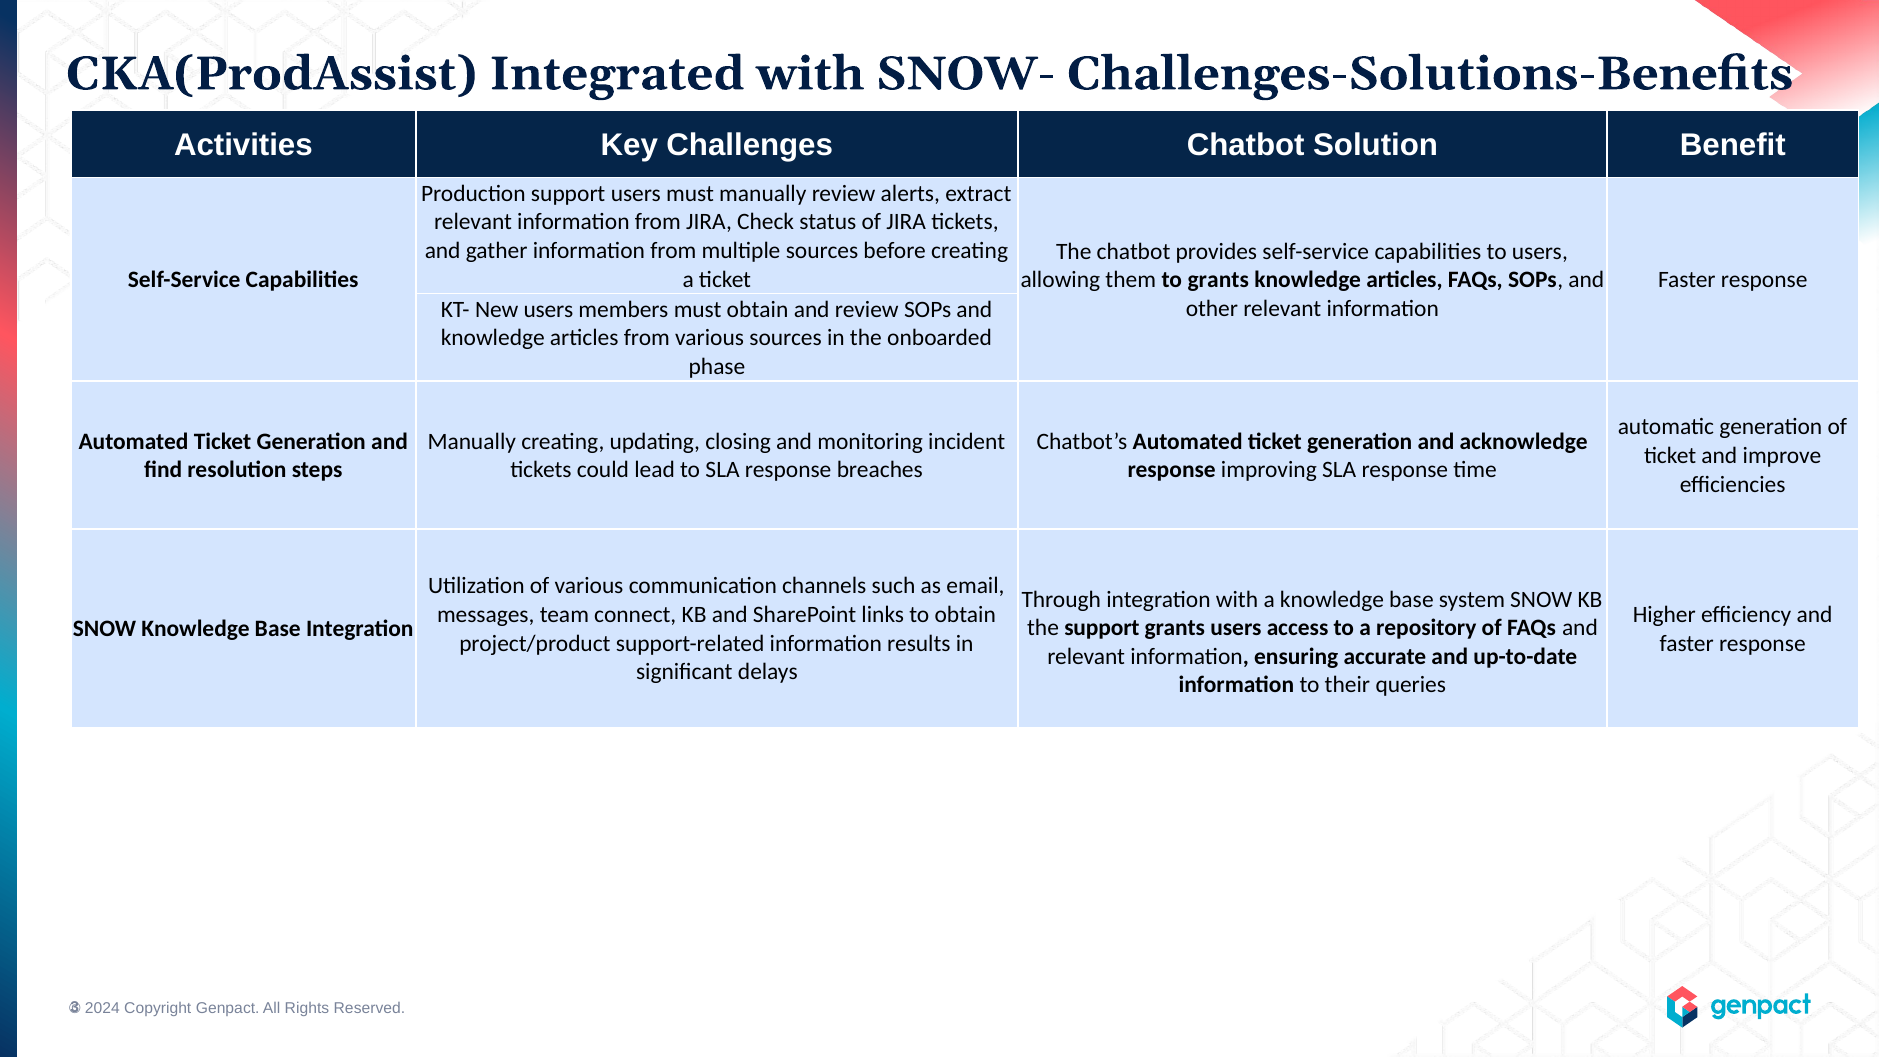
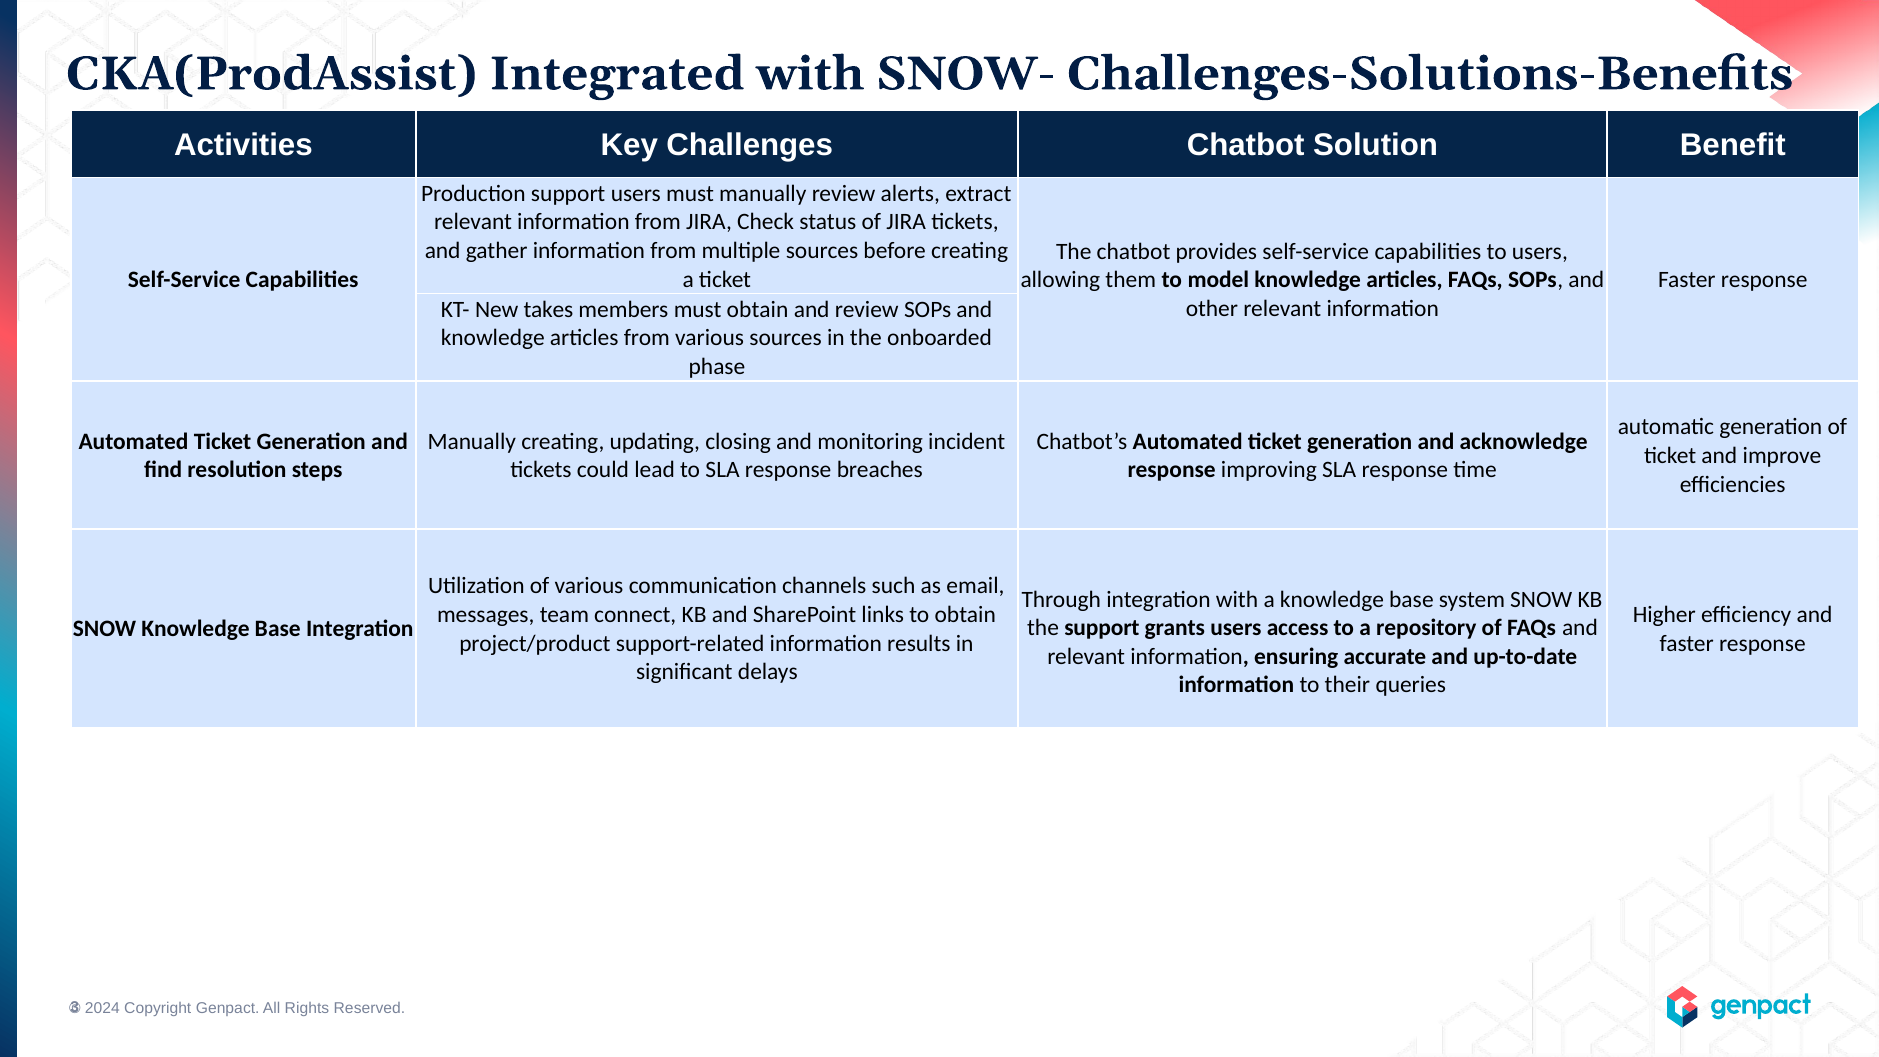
to grants: grants -> model
New users: users -> takes
